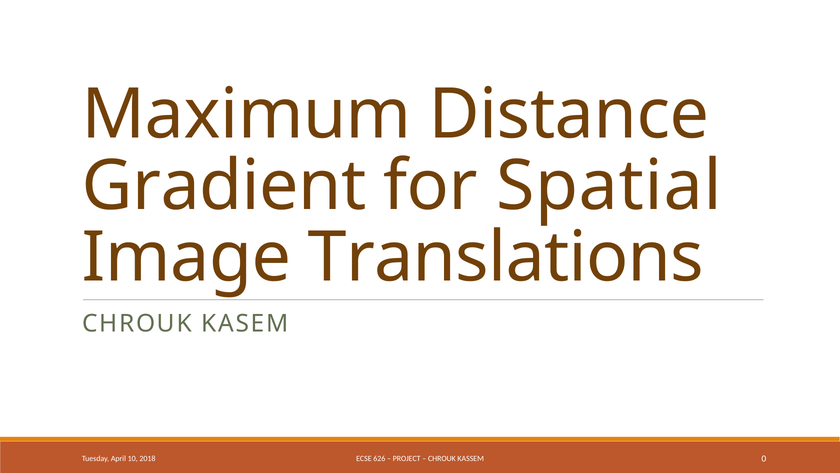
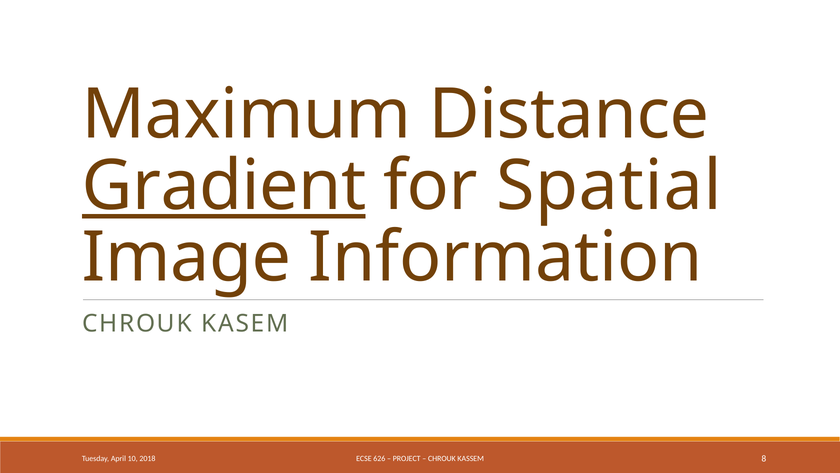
Gradient underline: none -> present
Translations: Translations -> Information
0: 0 -> 8
